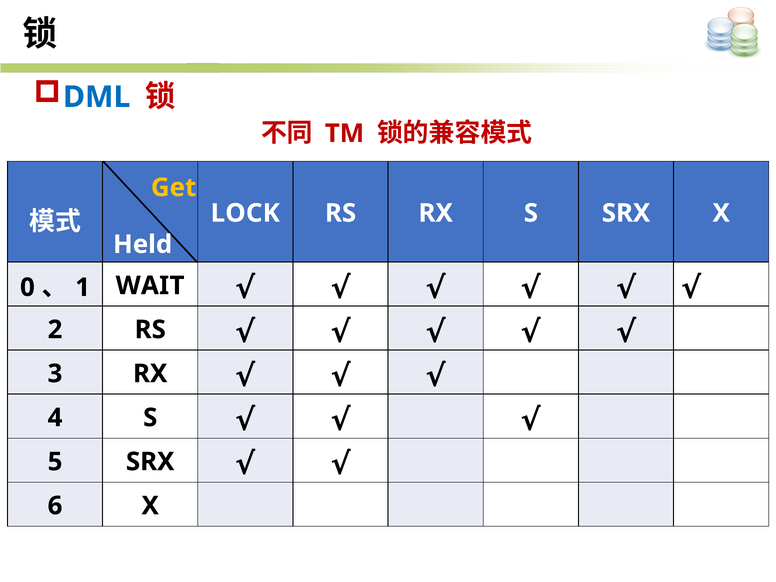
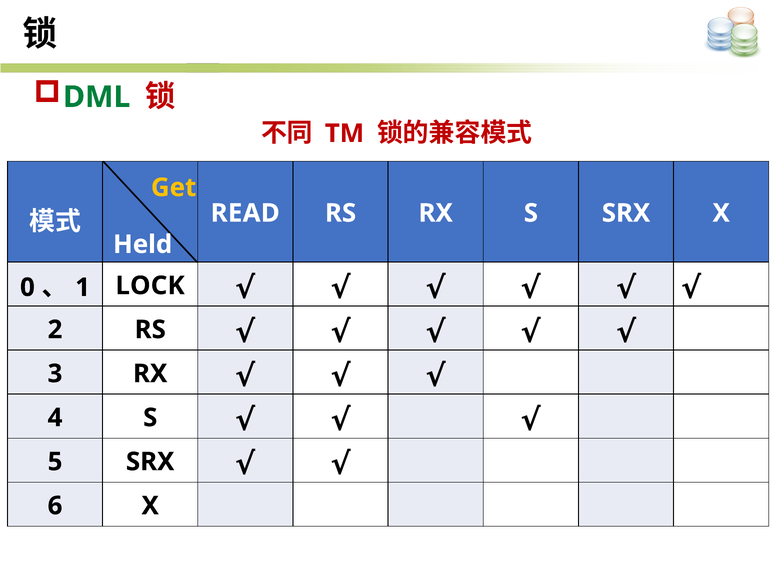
DML colour: blue -> green
LOCK: LOCK -> READ
WAIT: WAIT -> LOCK
